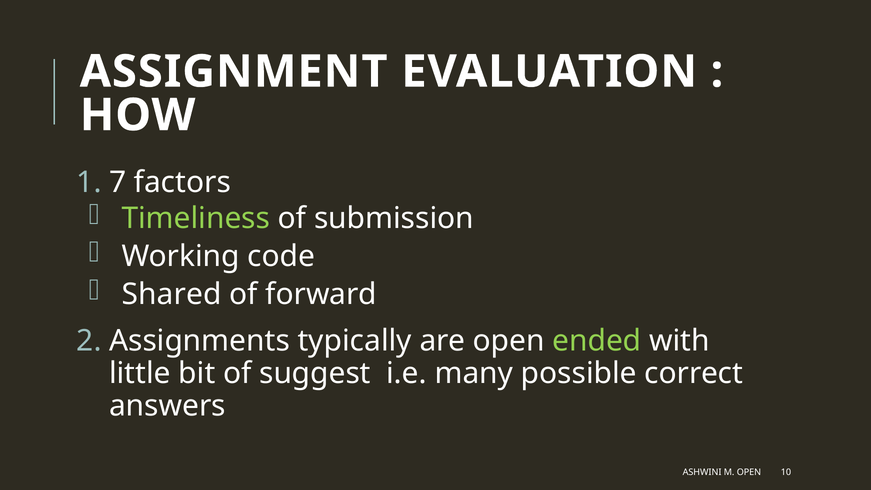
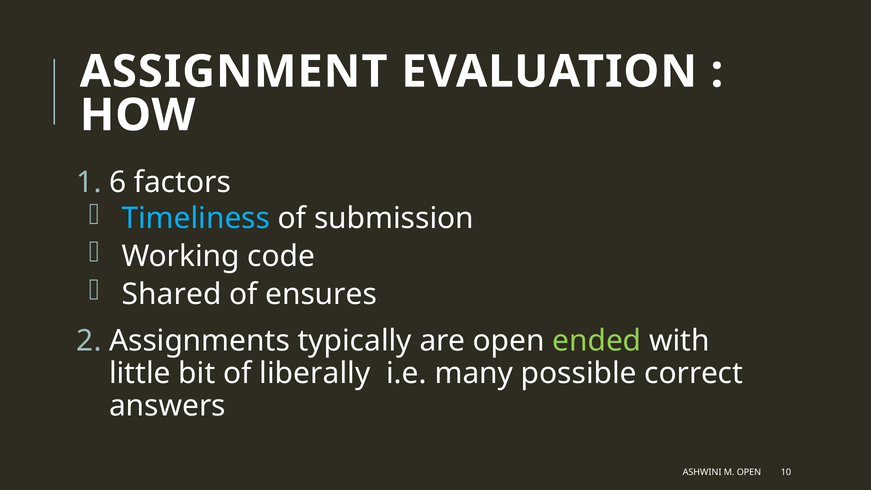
7: 7 -> 6
Timeliness colour: light green -> light blue
forward: forward -> ensures
suggest: suggest -> liberally
